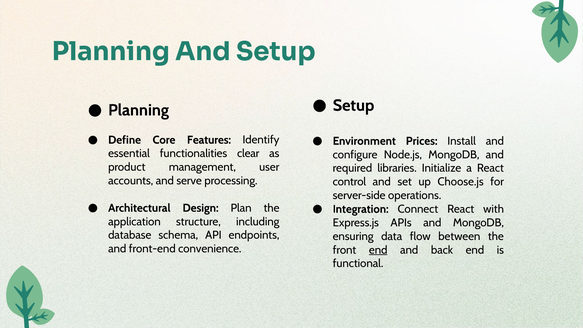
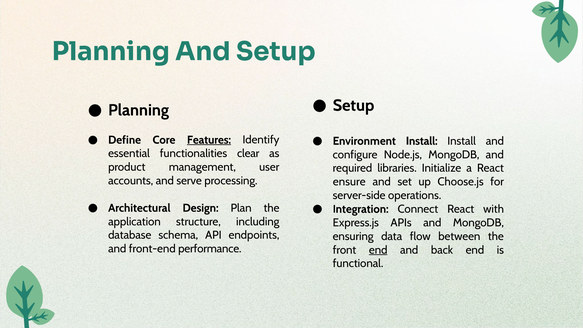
Features underline: none -> present
Environment Prices: Prices -> Install
control: control -> ensure
convenience: convenience -> performance
